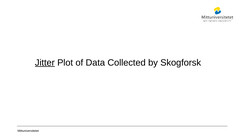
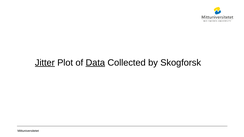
Data underline: none -> present
